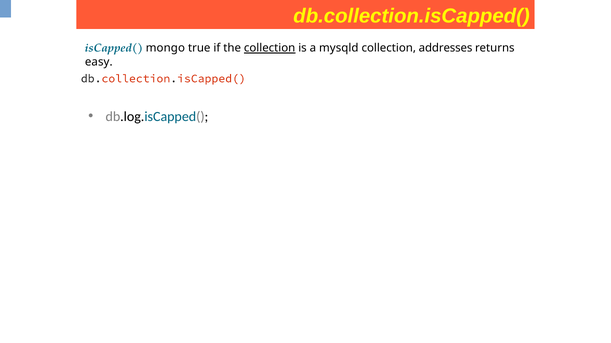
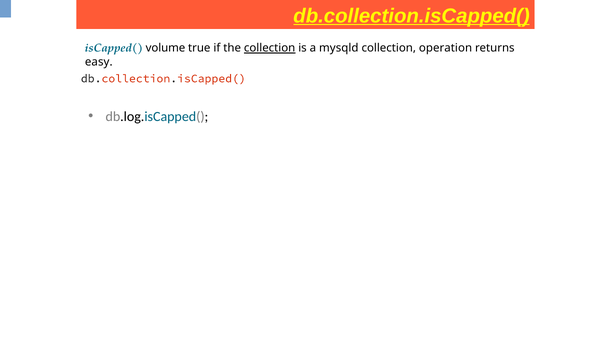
db.collection.isCapped( at (412, 16) underline: none -> present
mongo: mongo -> volume
addresses: addresses -> operation
